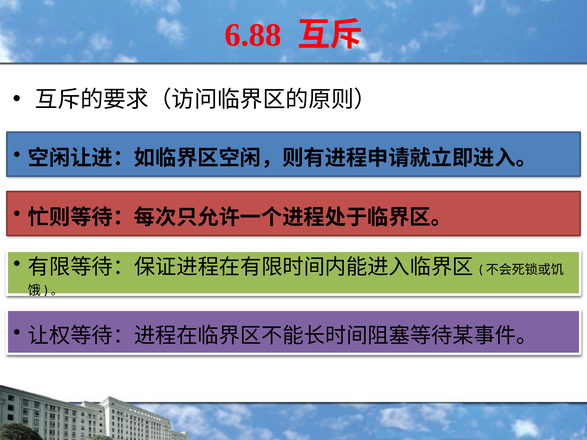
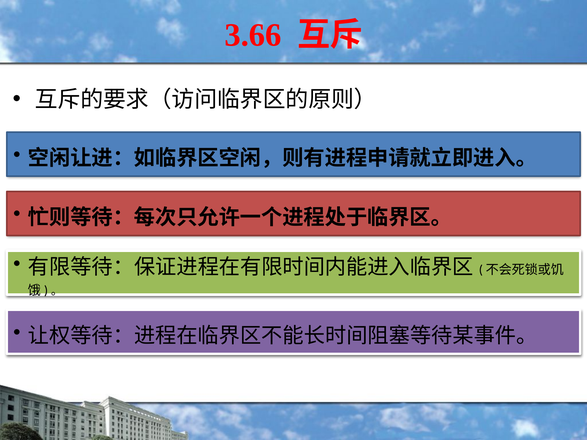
6.88: 6.88 -> 3.66
